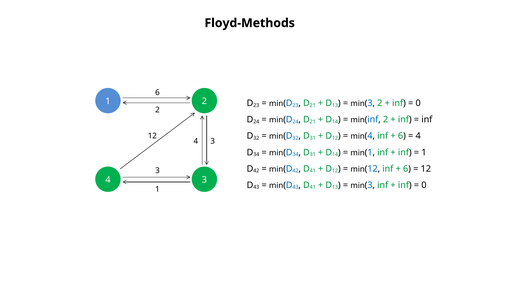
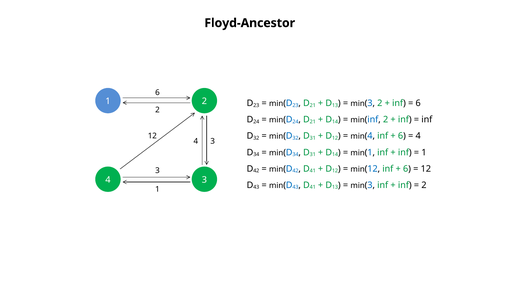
Floyd-Methods: Floyd-Methods -> Floyd-Ancestor
0 at (418, 103): 0 -> 6
0 at (424, 185): 0 -> 2
